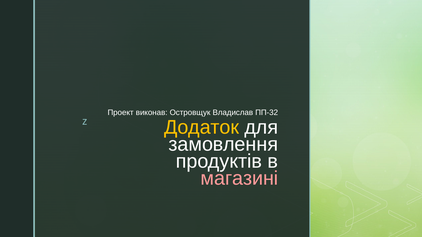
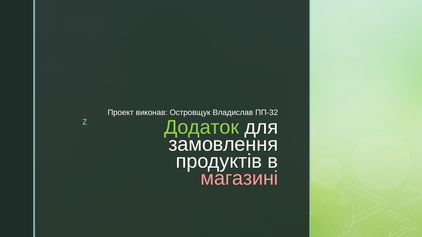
Додаток colour: yellow -> light green
